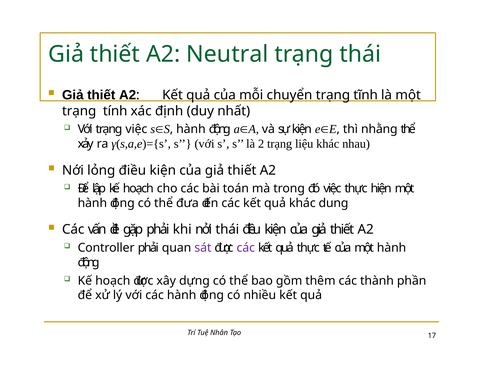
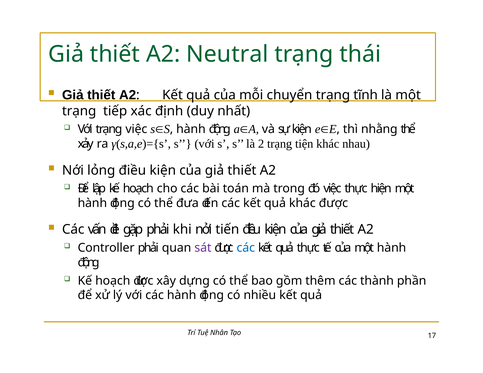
tính: tính -> tiếp
liệu: liệu -> tiện
khác dung: dung -> được
nởi thái: thái -> tiến
các at (246, 248) colour: purple -> blue
